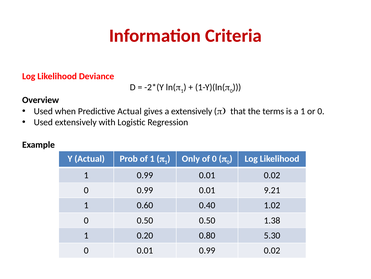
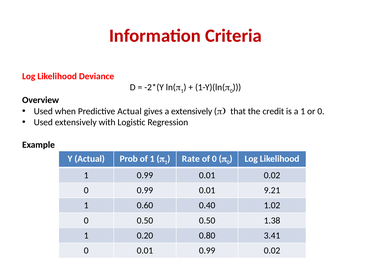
terms: terms -> credit
Only: Only -> Rate
5.30: 5.30 -> 3.41
